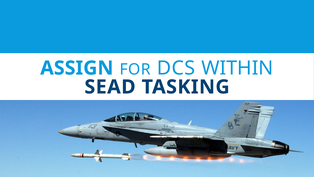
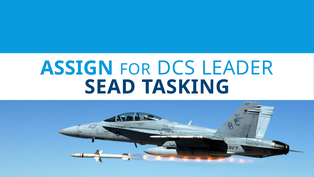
WITHIN: WITHIN -> LEADER
